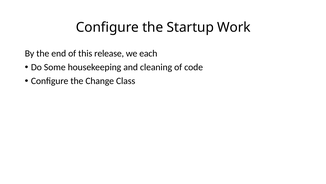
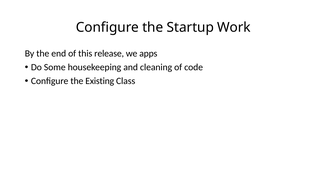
each: each -> apps
Change: Change -> Existing
